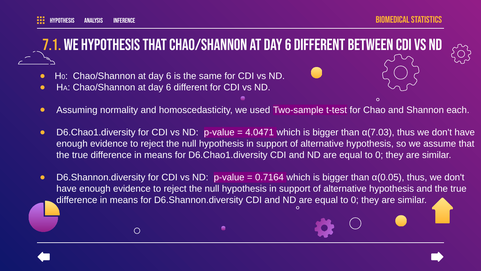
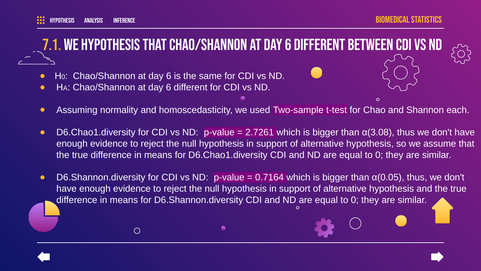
4.0471: 4.0471 -> 2.7261
α(7.03: α(7.03 -> α(3.08
